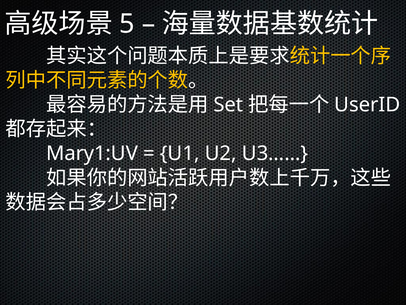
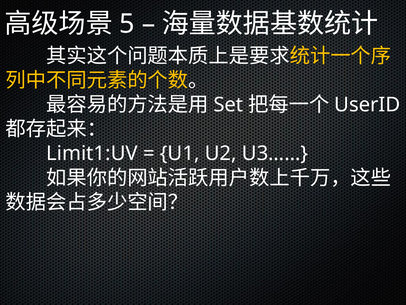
Mary1:UV: Mary1:UV -> Limit1:UV
